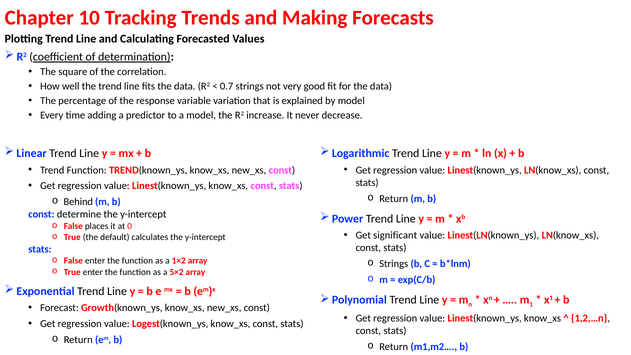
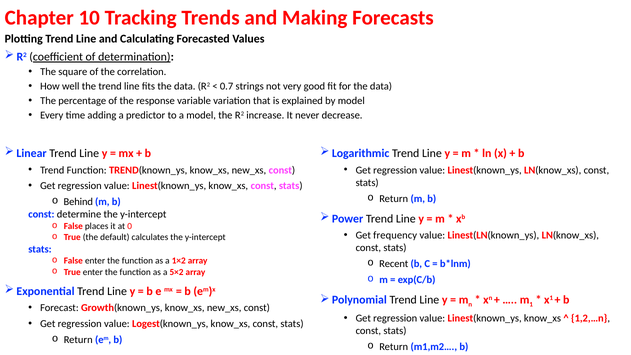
significant: significant -> frequency
Strings at (394, 264): Strings -> Recent
